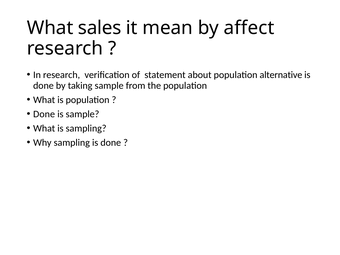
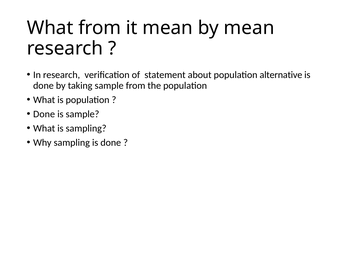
What sales: sales -> from
by affect: affect -> mean
